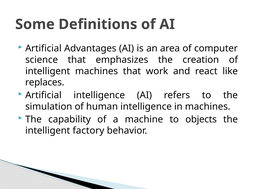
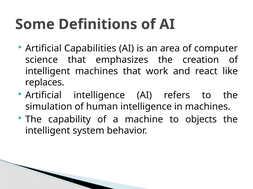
Advantages: Advantages -> Capabilities
factory: factory -> system
